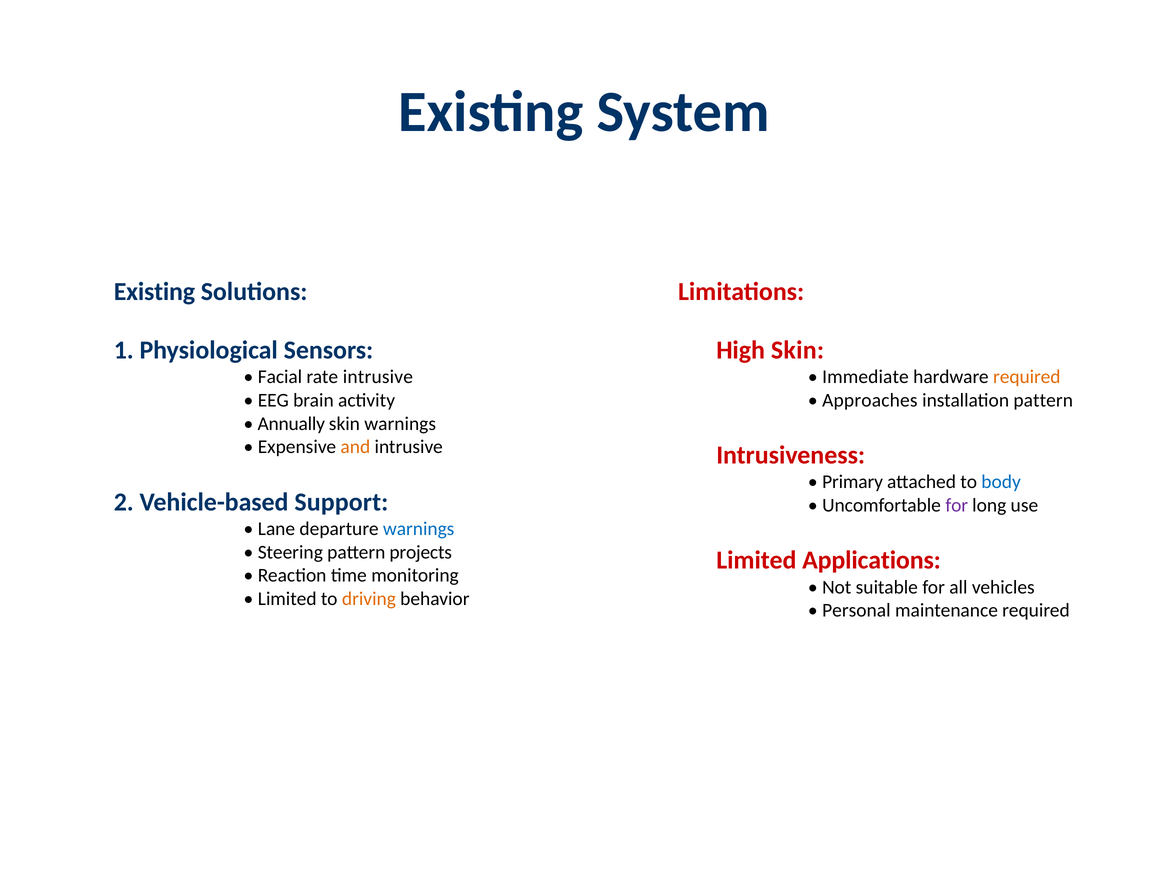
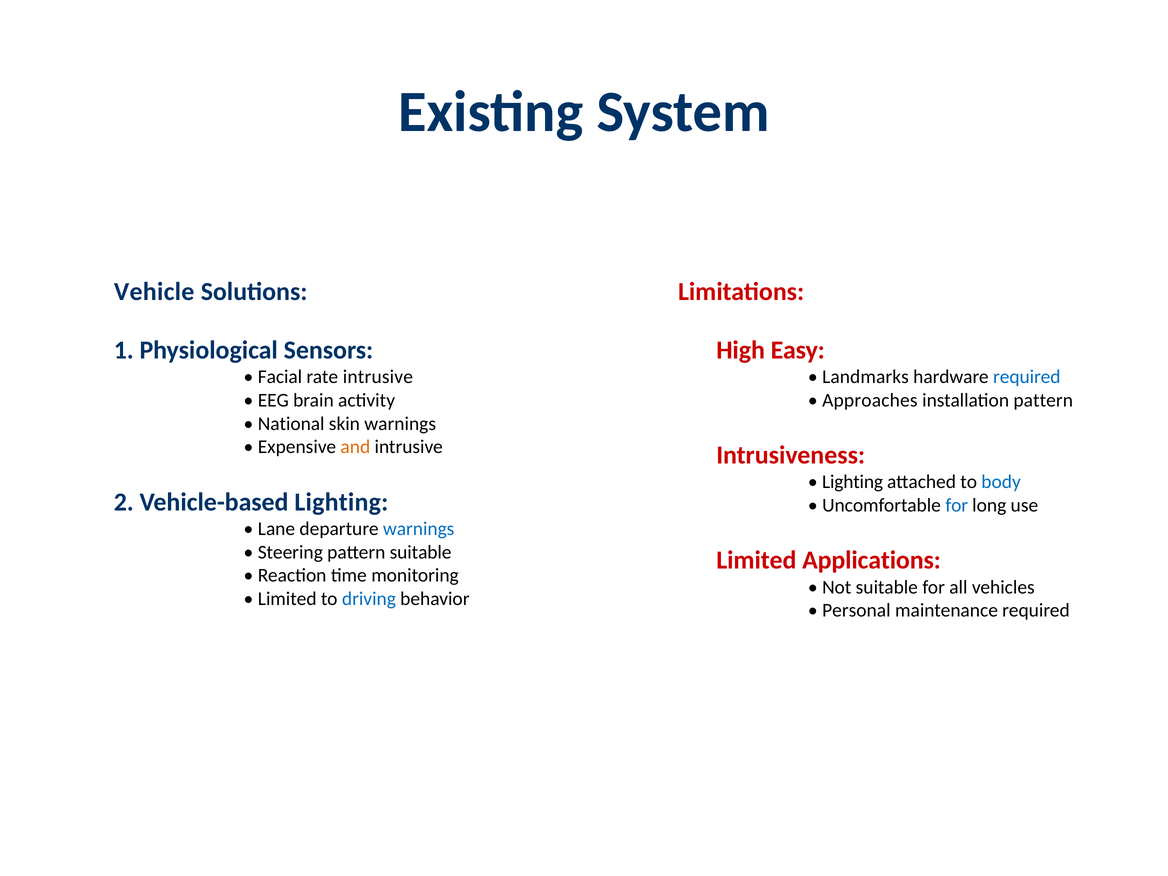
Existing at (154, 292): Existing -> Vehicle
Skin at (798, 350): Skin -> Easy
Immediate: Immediate -> Landmarks
required at (1027, 377) colour: orange -> blue
Annually: Annually -> National
Primary at (853, 482): Primary -> Lighting
Vehicle-based Support: Support -> Lighting
for at (957, 505) colour: purple -> blue
pattern projects: projects -> suitable
driving colour: orange -> blue
